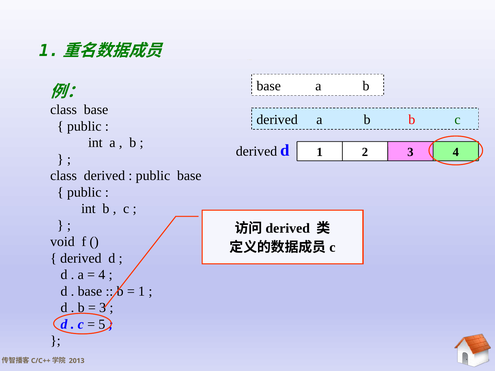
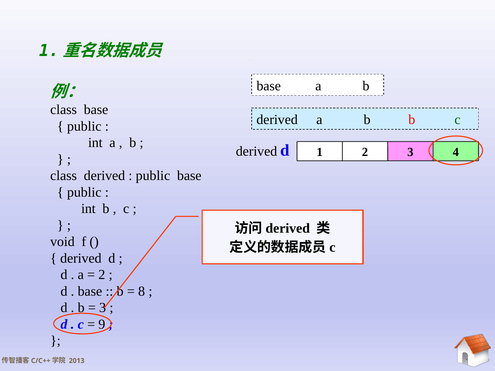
4 at (102, 275): 4 -> 2
1 at (142, 291): 1 -> 8
5: 5 -> 9
